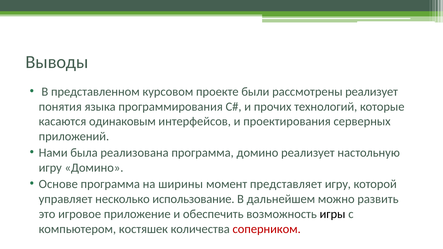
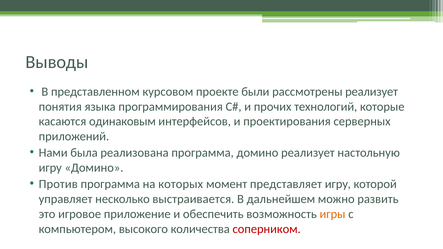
Основе: Основе -> Против
ширины: ширины -> которых
использование: использование -> выстраивается
игры colour: black -> orange
костяшек: костяшек -> высокого
